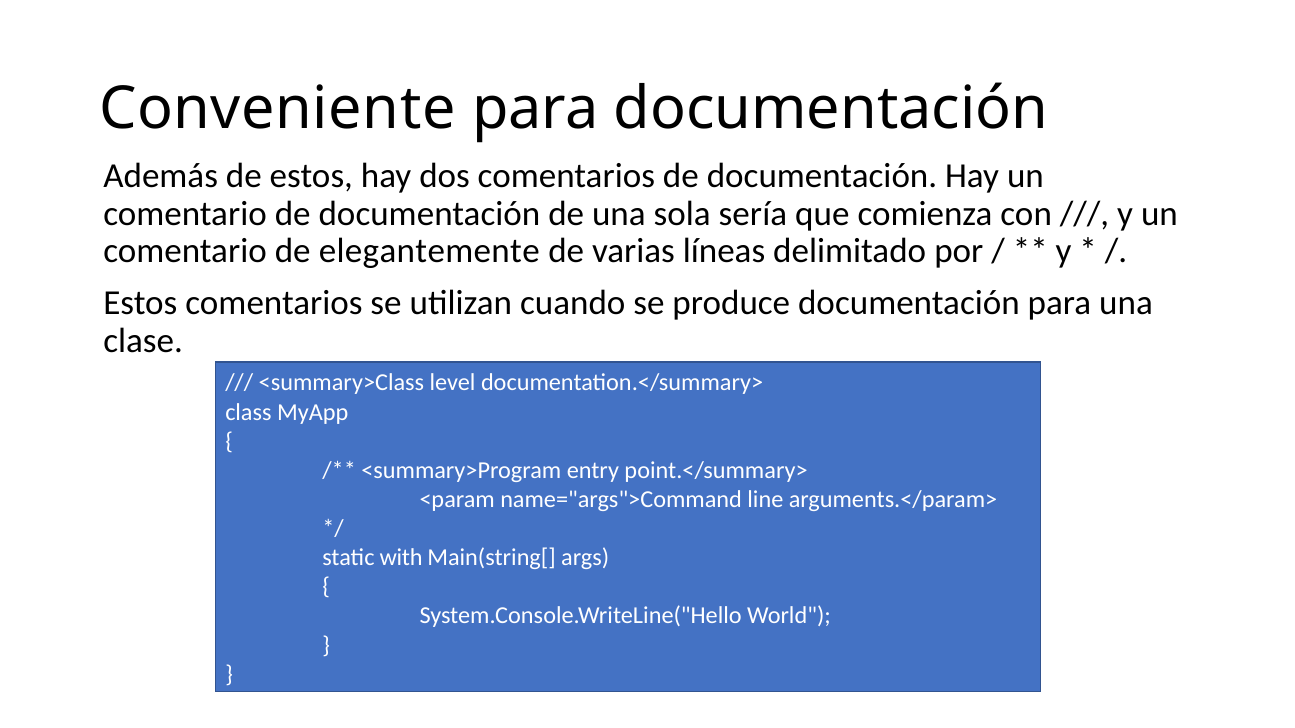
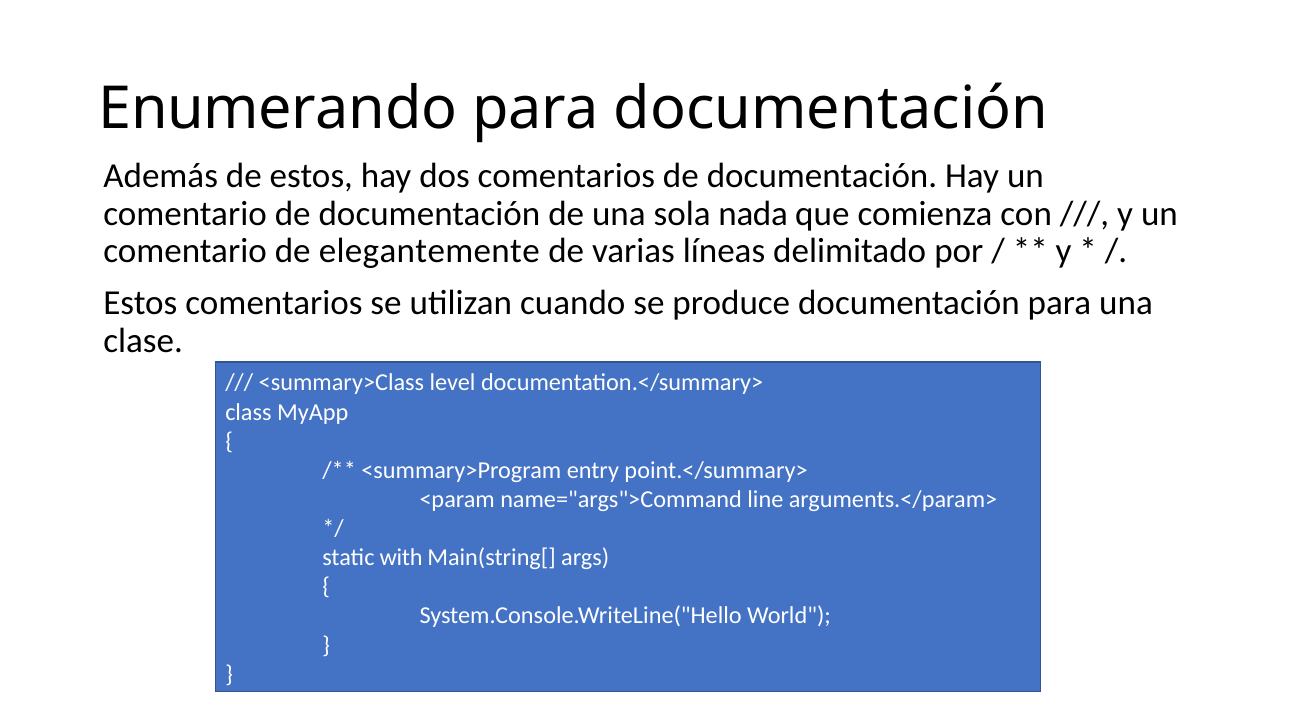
Conveniente: Conveniente -> Enumerando
sería: sería -> nada
